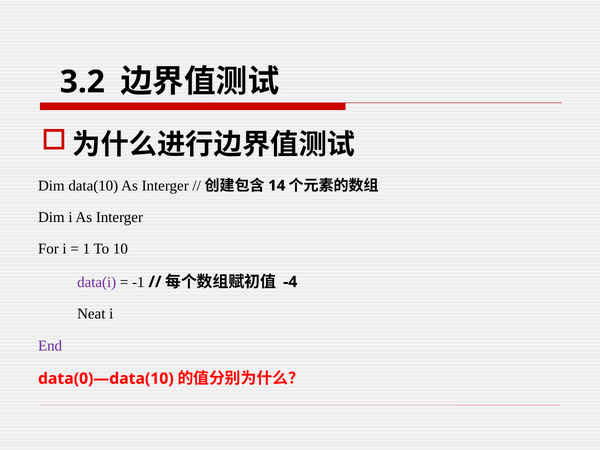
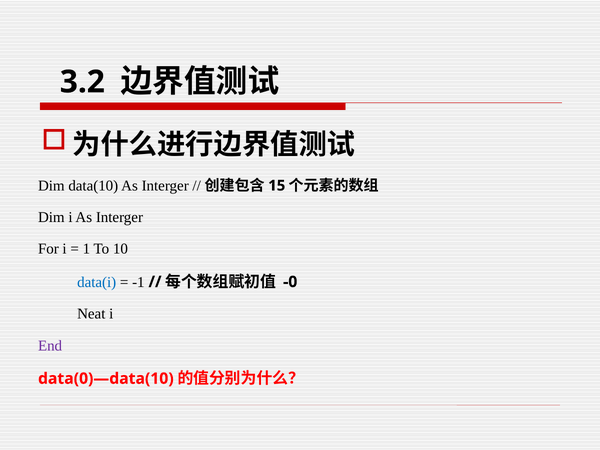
14: 14 -> 15
data(i colour: purple -> blue
-4: -4 -> -0
